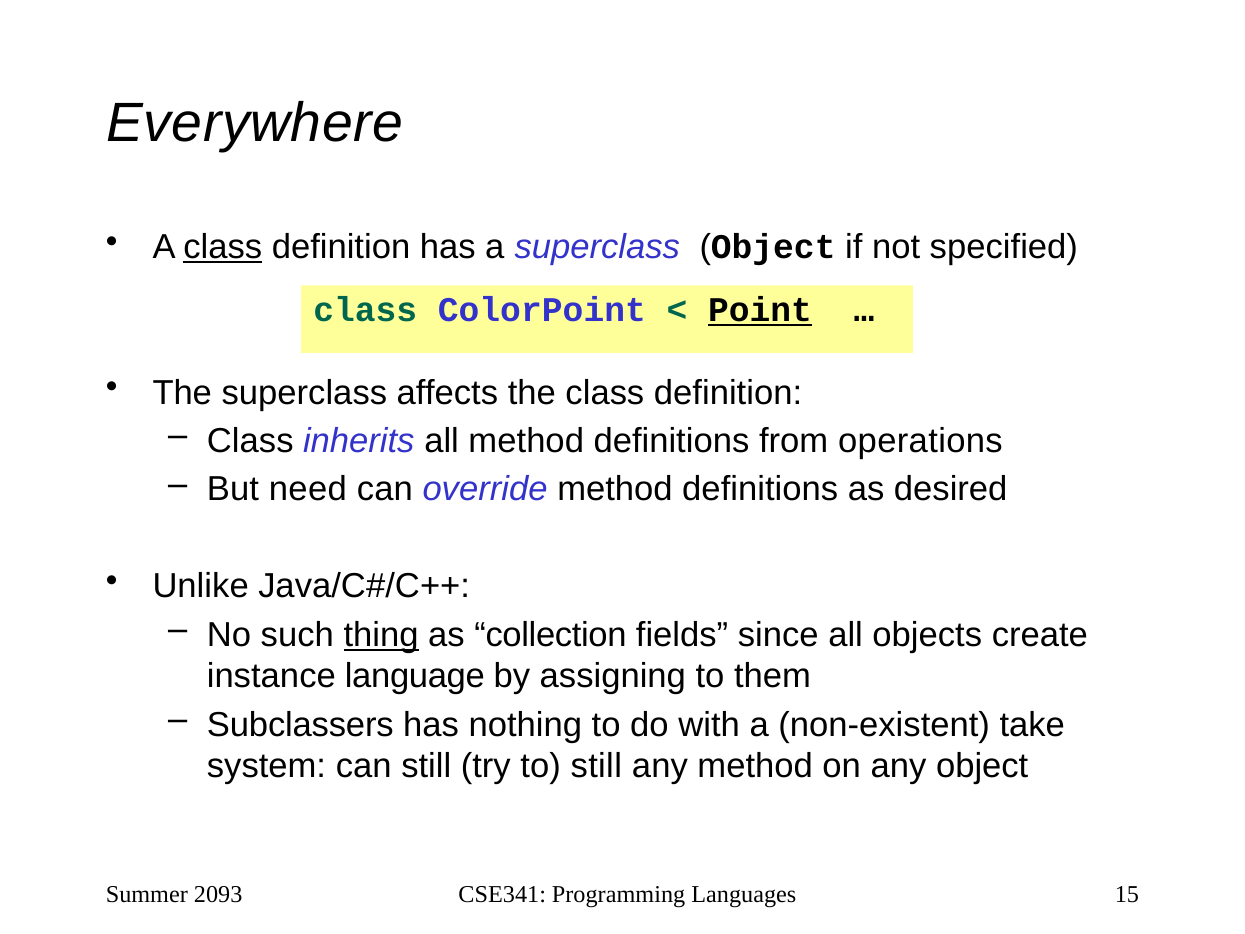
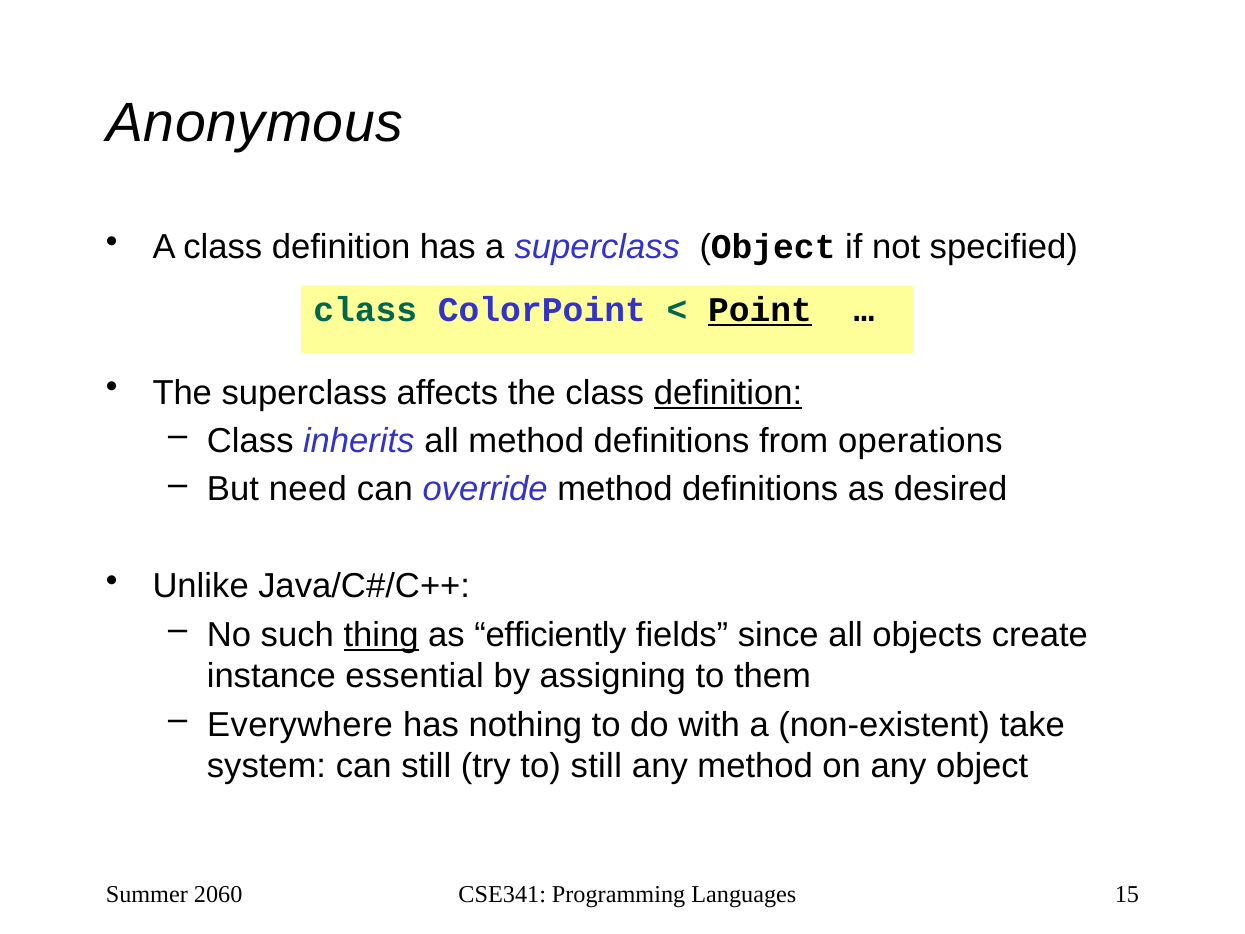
Everywhere: Everywhere -> Anonymous
class at (223, 247) underline: present -> none
definition at (728, 393) underline: none -> present
collection: collection -> efficiently
language: language -> essential
Subclassers: Subclassers -> Everywhere
2093: 2093 -> 2060
